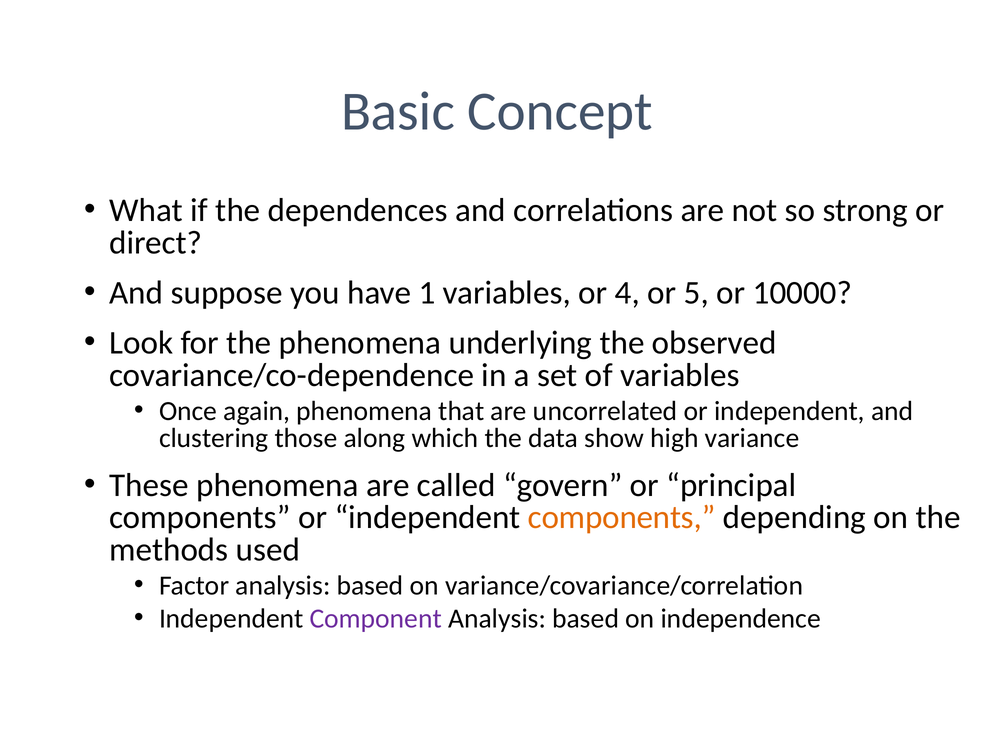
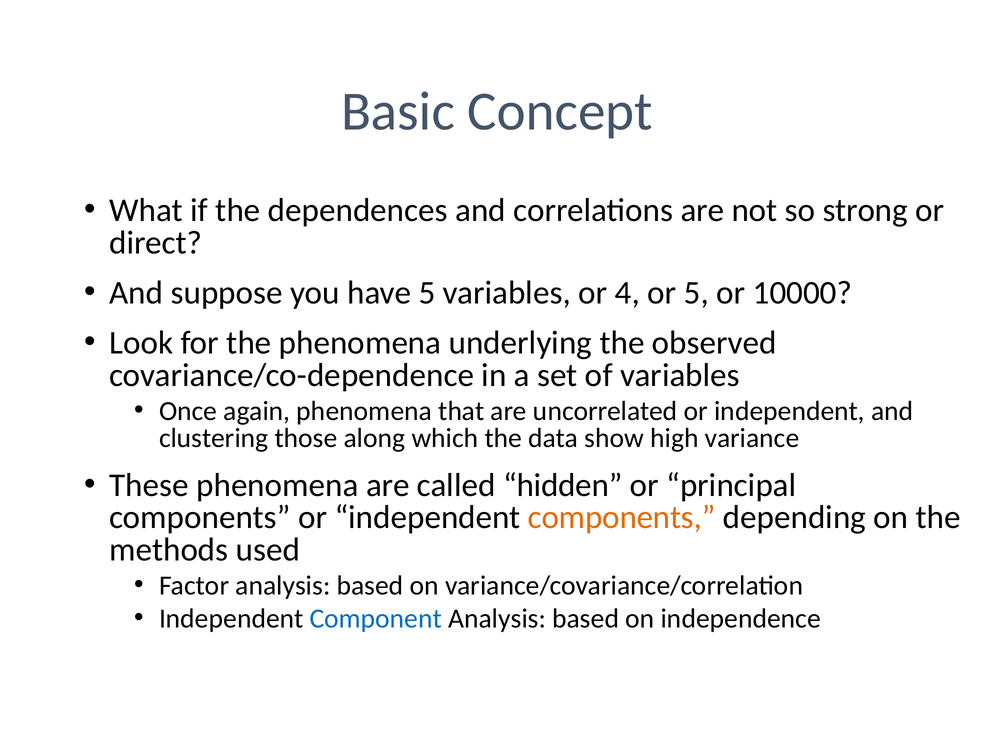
have 1: 1 -> 5
govern: govern -> hidden
Component colour: purple -> blue
